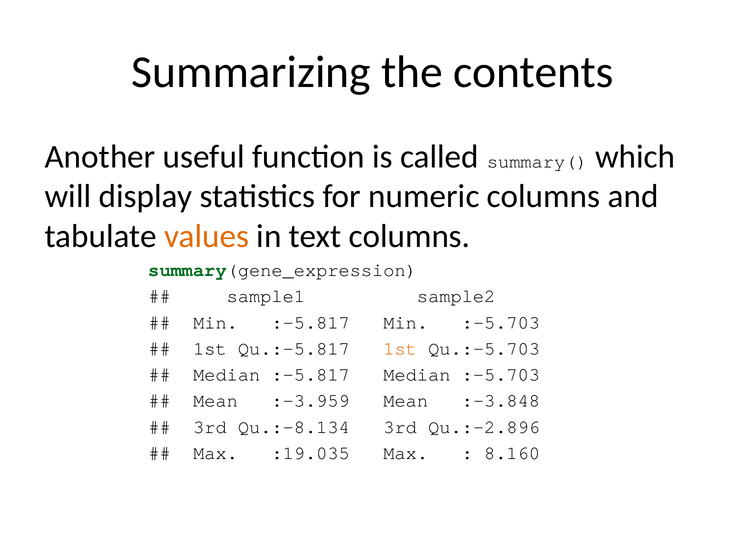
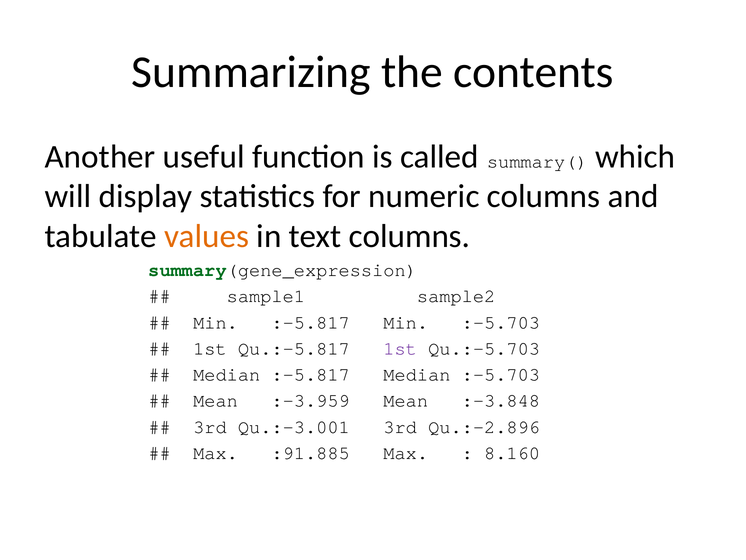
1st at (400, 348) colour: orange -> purple
Qu.:-8.134: Qu.:-8.134 -> Qu.:-3.001
:19.035: :19.035 -> :91.885
